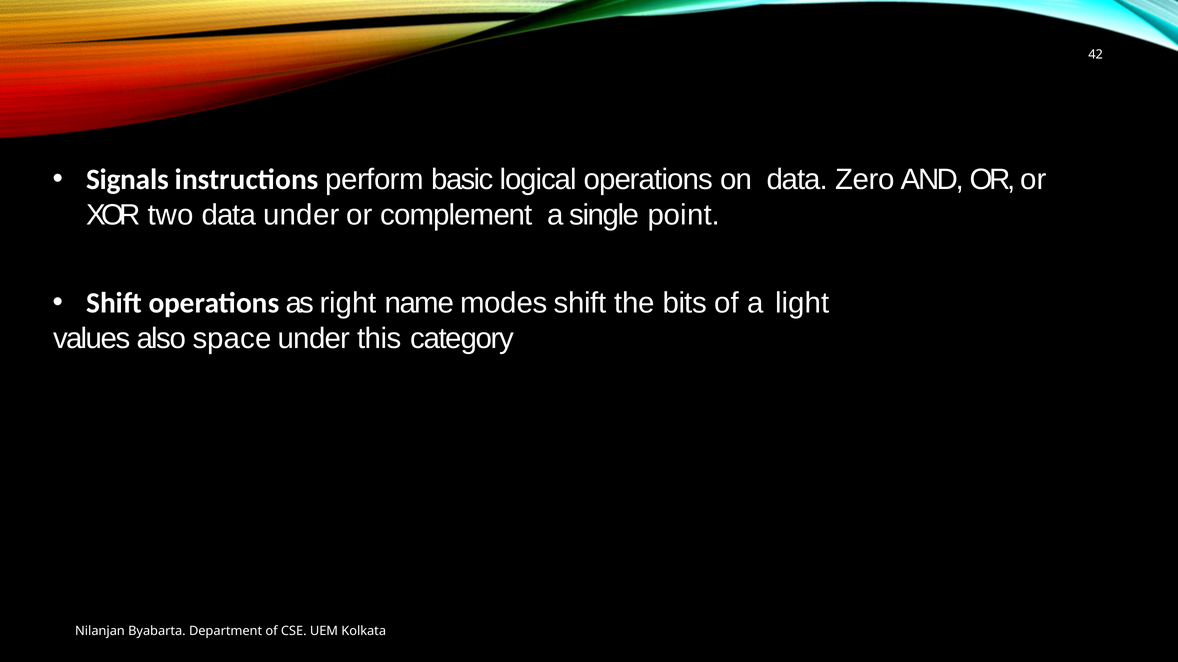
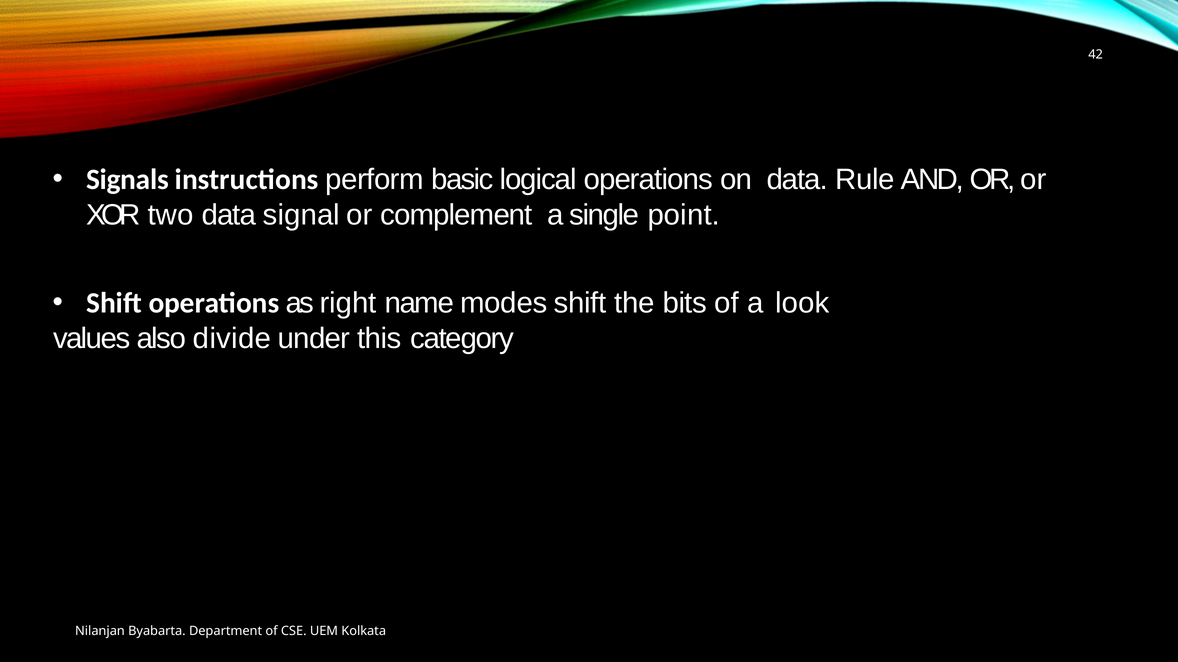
Zero: Zero -> Rule
data under: under -> signal
light: light -> look
space: space -> divide
